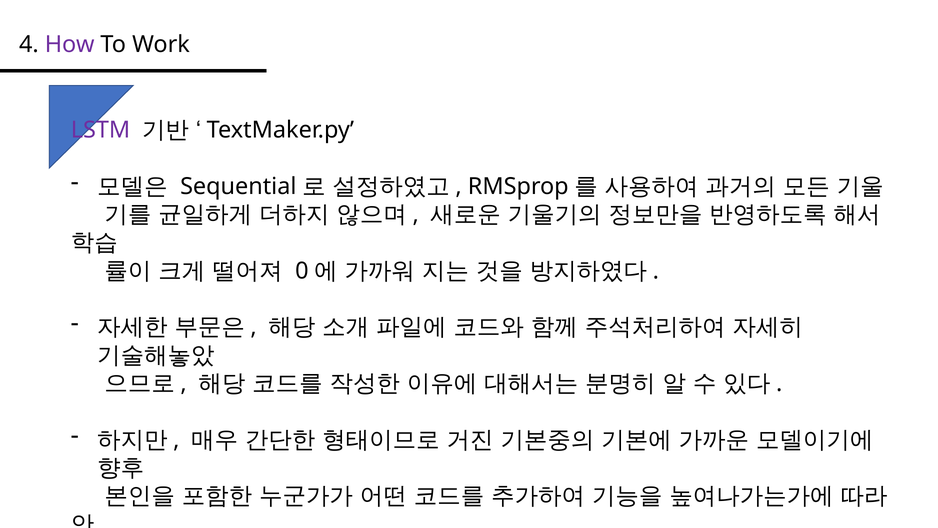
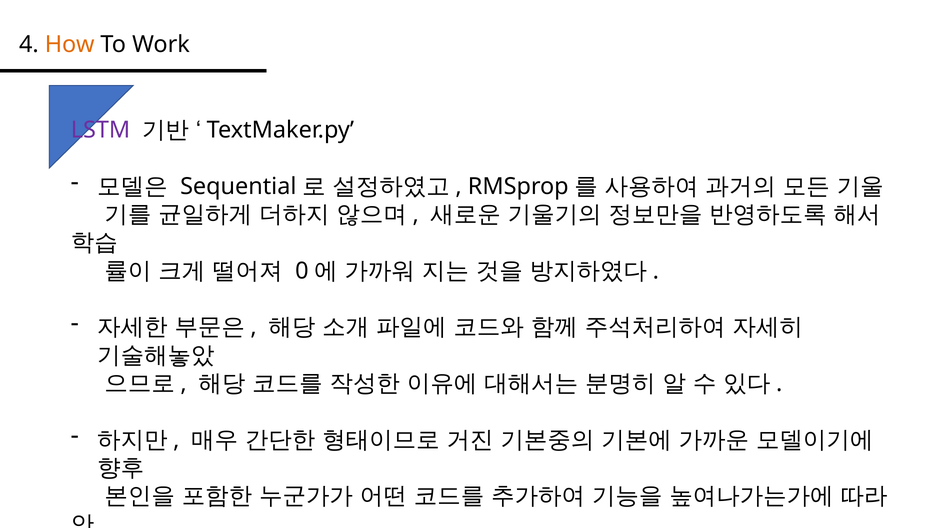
How colour: purple -> orange
